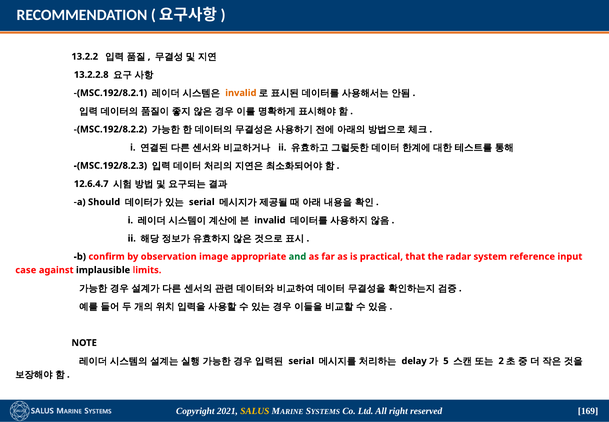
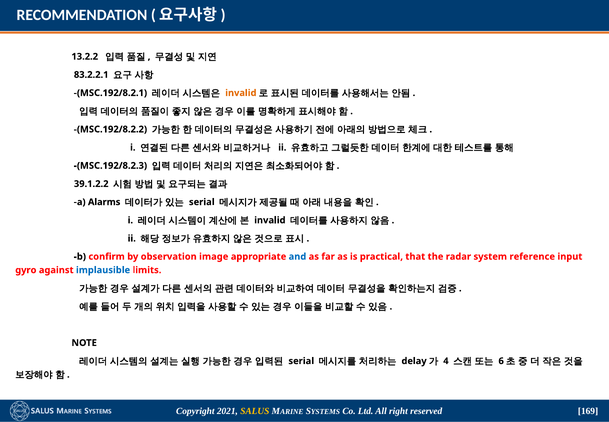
13.2.2.8: 13.2.2.8 -> 83.2.2.1
12.6.4.7: 12.6.4.7 -> 39.1.2.2
Should: Should -> Alarms
and colour: green -> blue
case: case -> gyro
implausible colour: black -> blue
5: 5 -> 4
2: 2 -> 6
